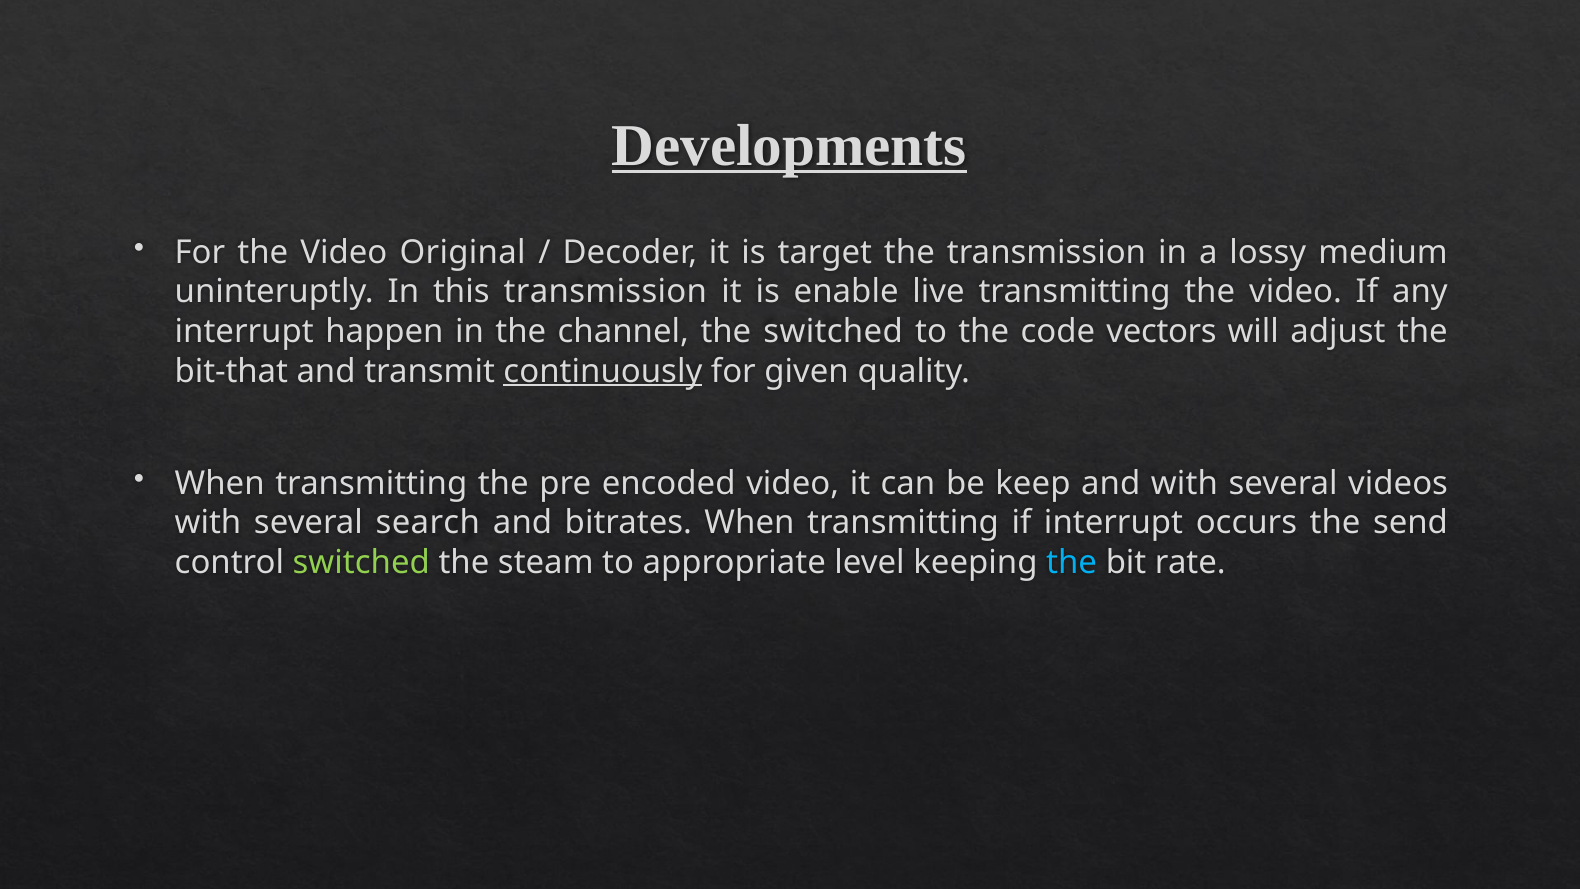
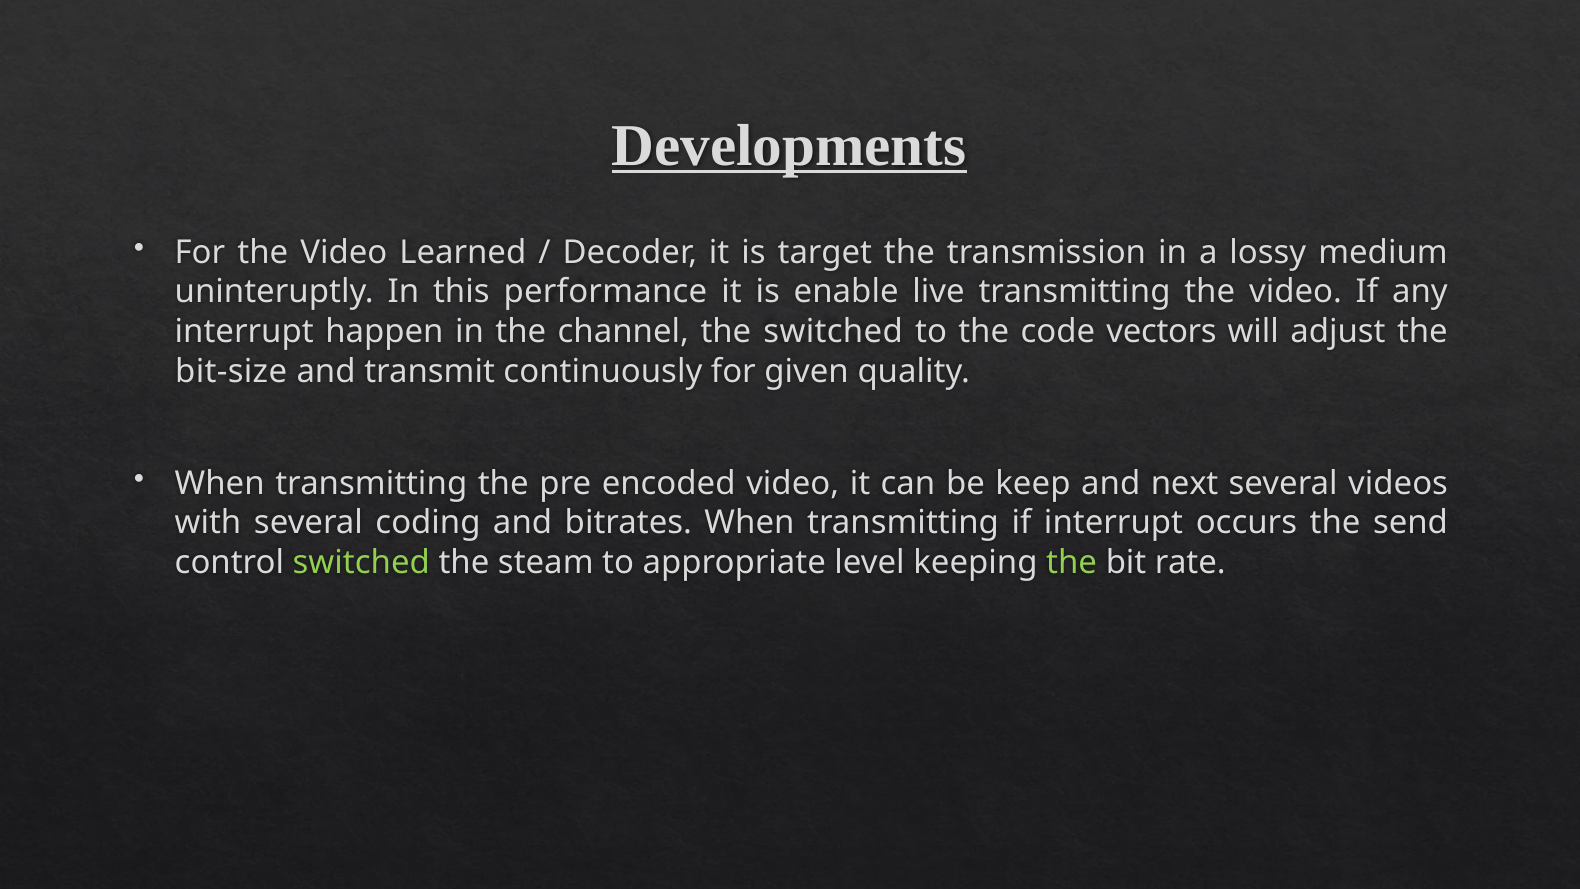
Original: Original -> Learned
this transmission: transmission -> performance
bit-that: bit-that -> bit-size
continuously underline: present -> none
and with: with -> next
search: search -> coding
the at (1072, 562) colour: light blue -> light green
